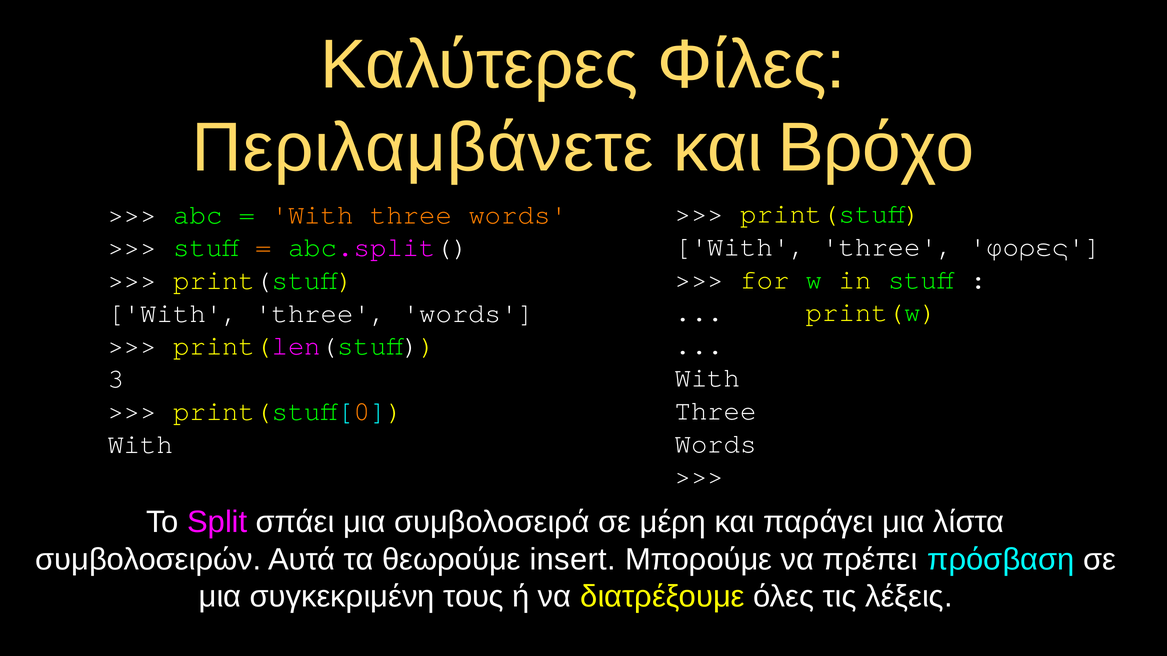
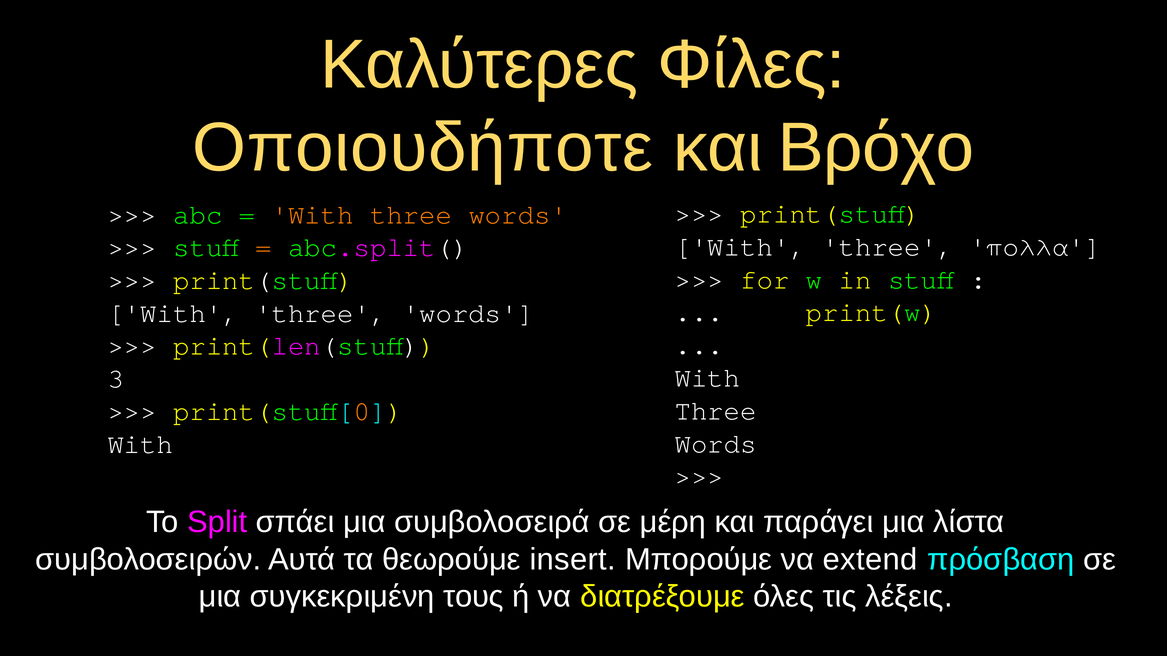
Περιλαμβάνετε: Περιλαμβάνετε -> Οποιουδήποτε
φορές: φορές -> πολλά
πρέπει: πρέπει -> extend
